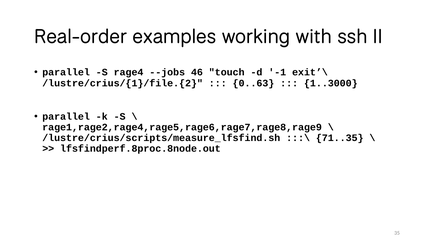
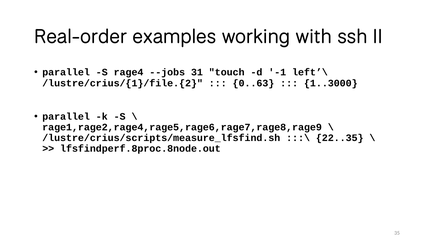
46: 46 -> 31
exit’\: exit’\ -> left’\
71..35: 71..35 -> 22..35
